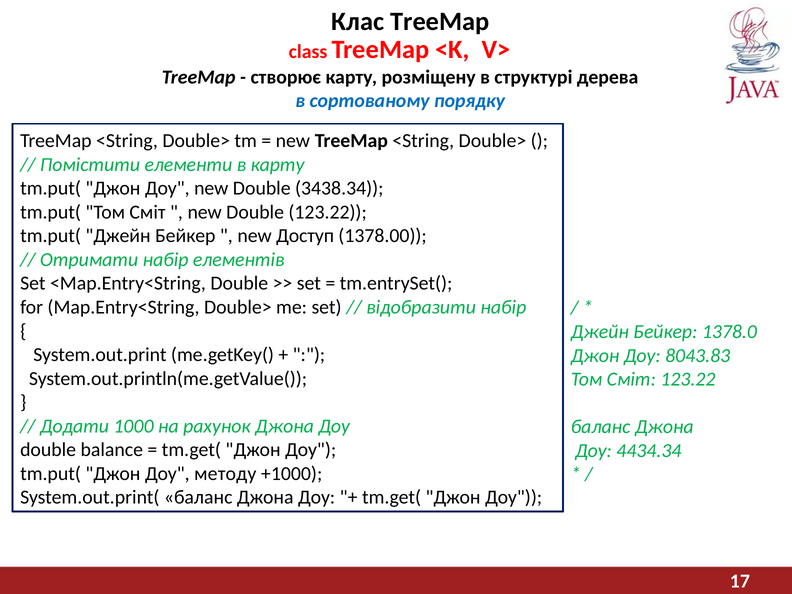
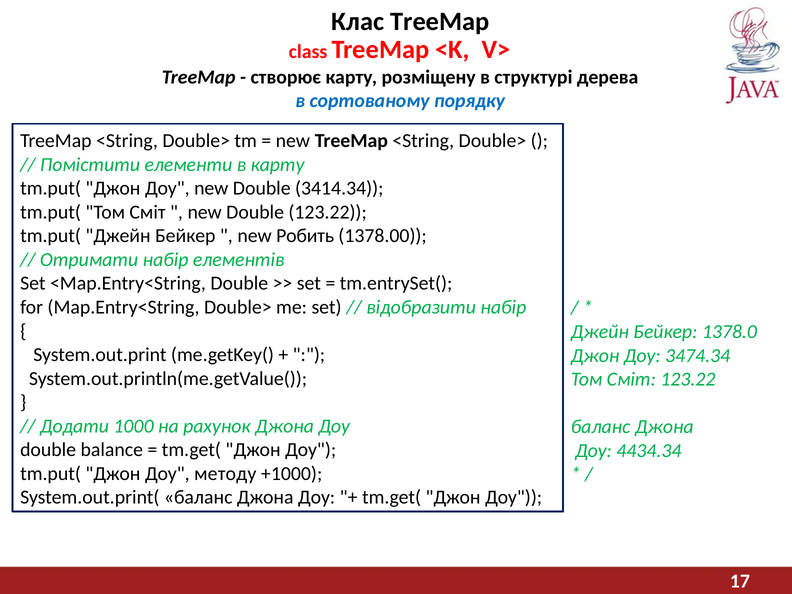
3438.34: 3438.34 -> 3414.34
Доступ: Доступ -> Робить
8043.83: 8043.83 -> 3474.34
